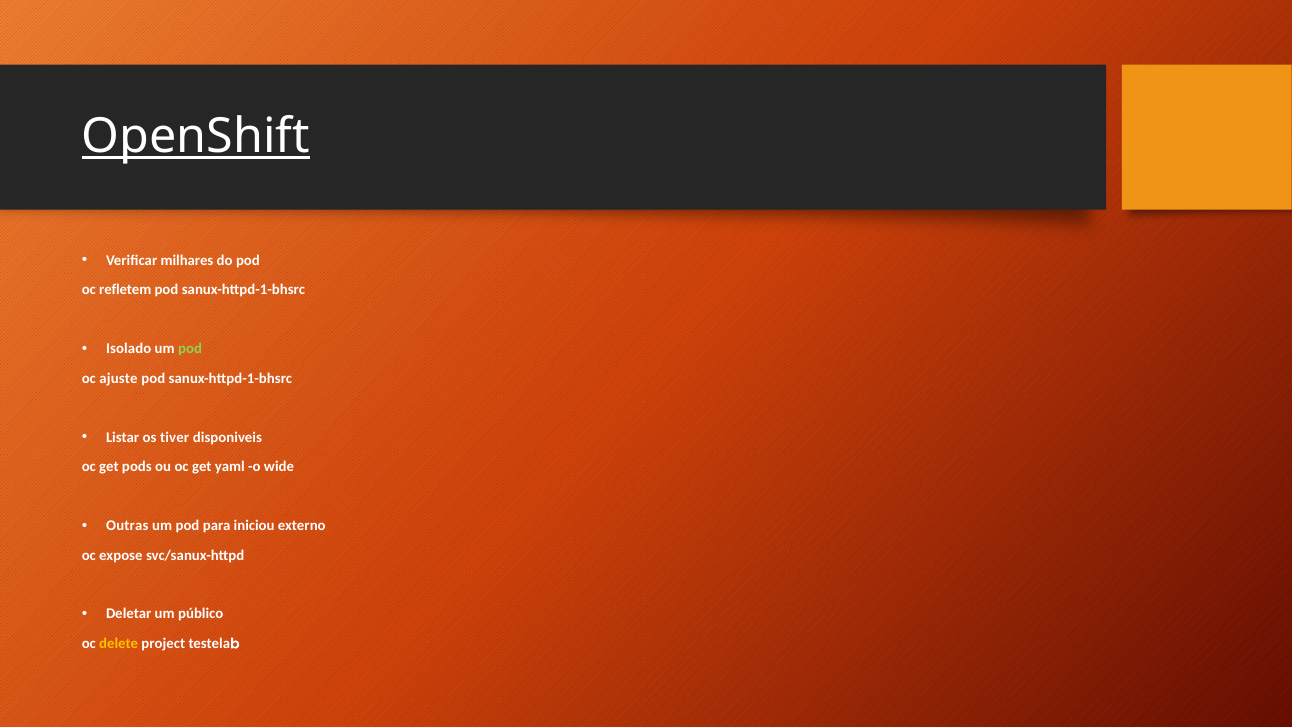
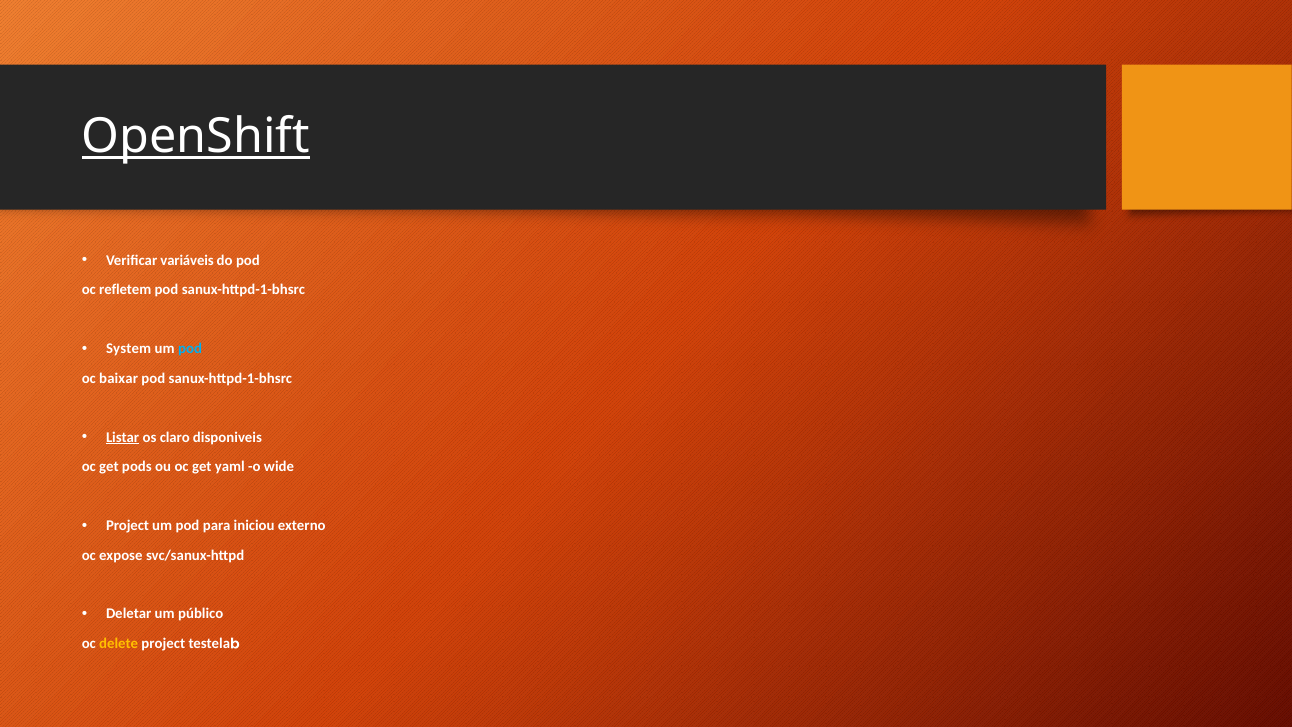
milhares: milhares -> variáveis
Isolado: Isolado -> System
pod at (190, 349) colour: light green -> light blue
ajuste: ajuste -> baixar
Listar underline: none -> present
tiver: tiver -> claro
Outras at (127, 525): Outras -> Project
